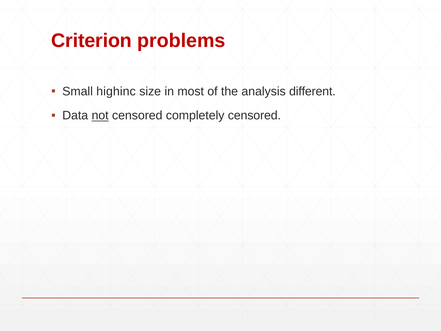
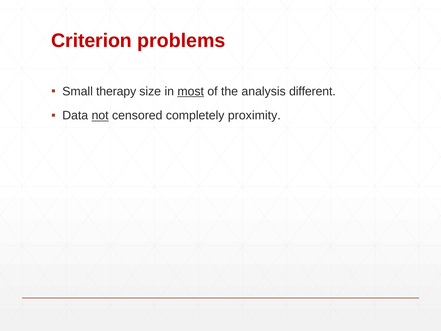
highinc: highinc -> therapy
most underline: none -> present
completely censored: censored -> proximity
